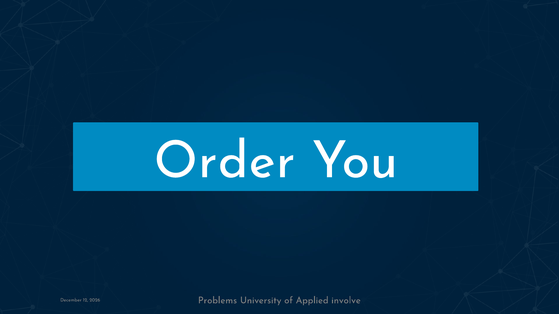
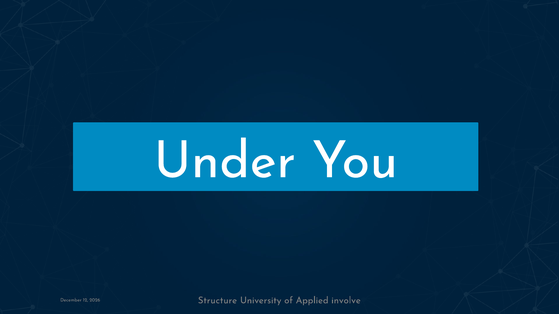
Order: Order -> Under
Problems: Problems -> Structure
